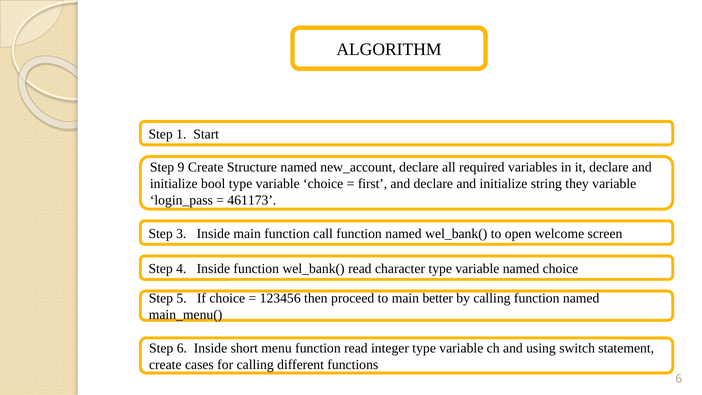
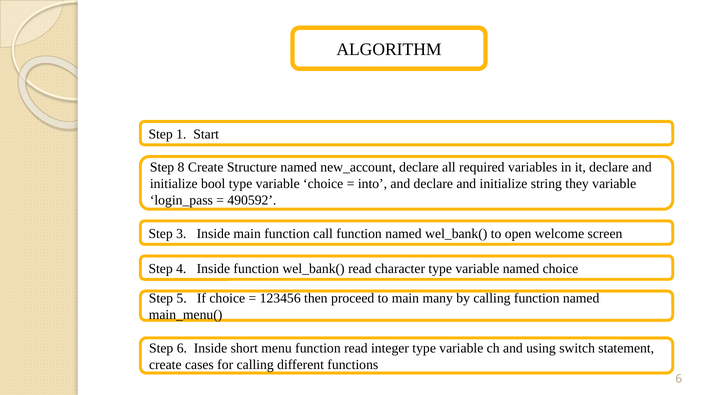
9: 9 -> 8
first: first -> into
461173: 461173 -> 490592
better: better -> many
